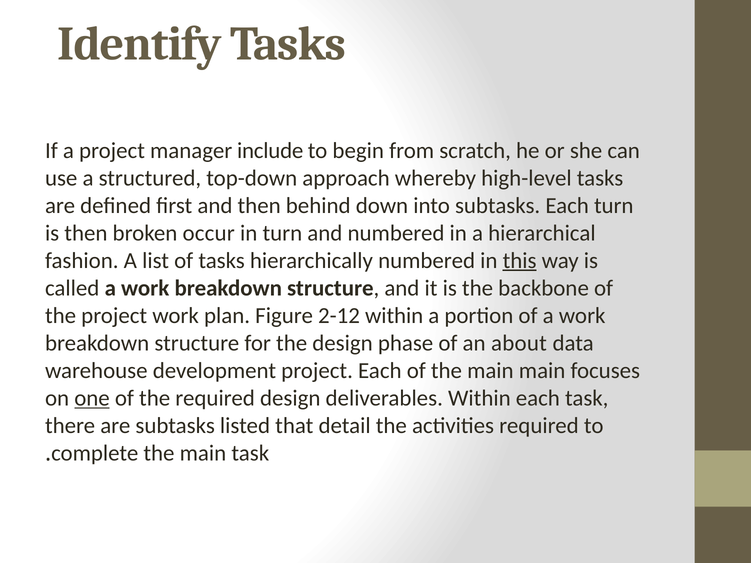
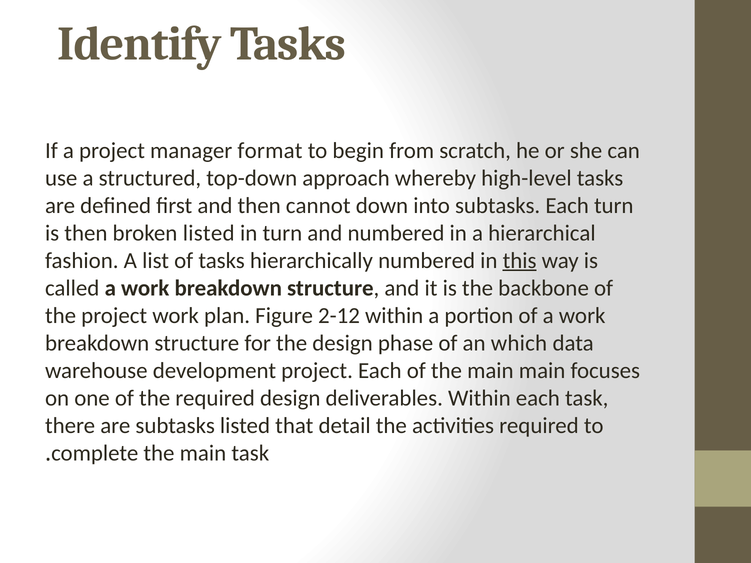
include: include -> format
behind: behind -> cannot
broken occur: occur -> listed
about: about -> which
one underline: present -> none
